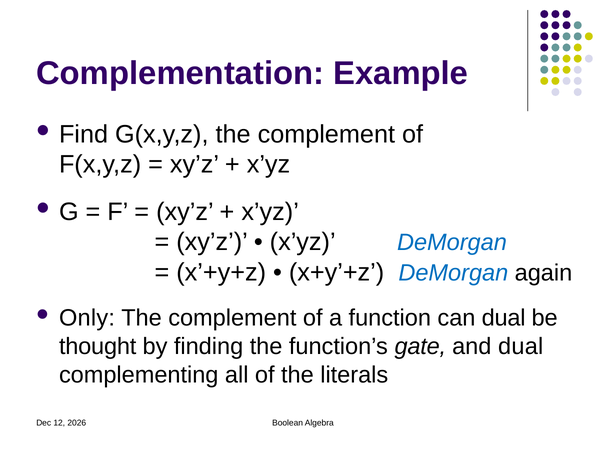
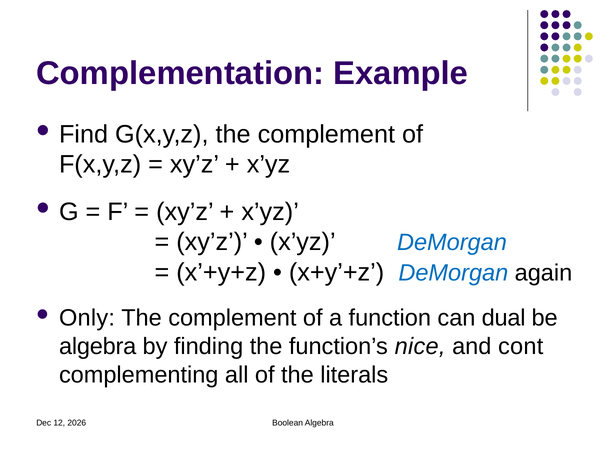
thought at (98, 346): thought -> algebra
gate: gate -> nice
and dual: dual -> cont
